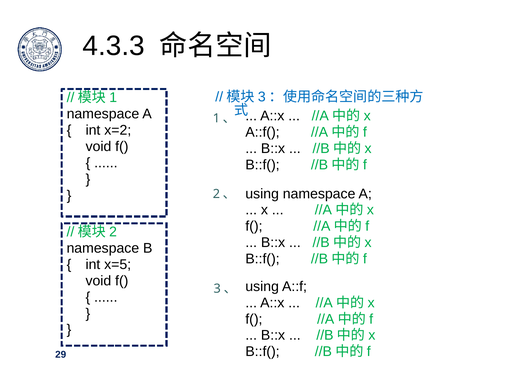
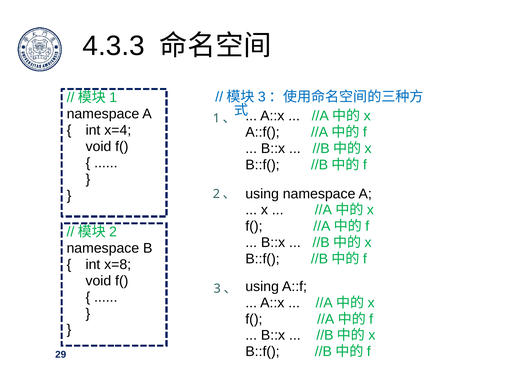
x=2: x=2 -> x=4
x=5: x=5 -> x=8
